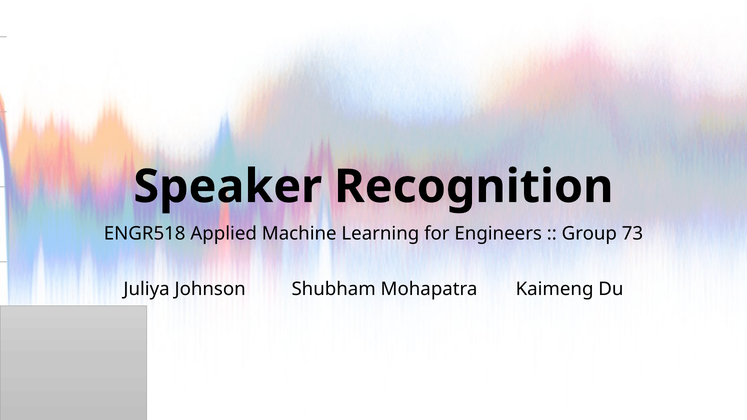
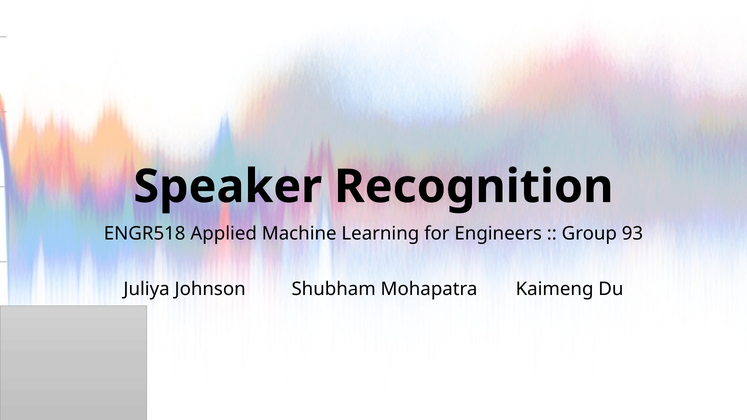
73: 73 -> 93
